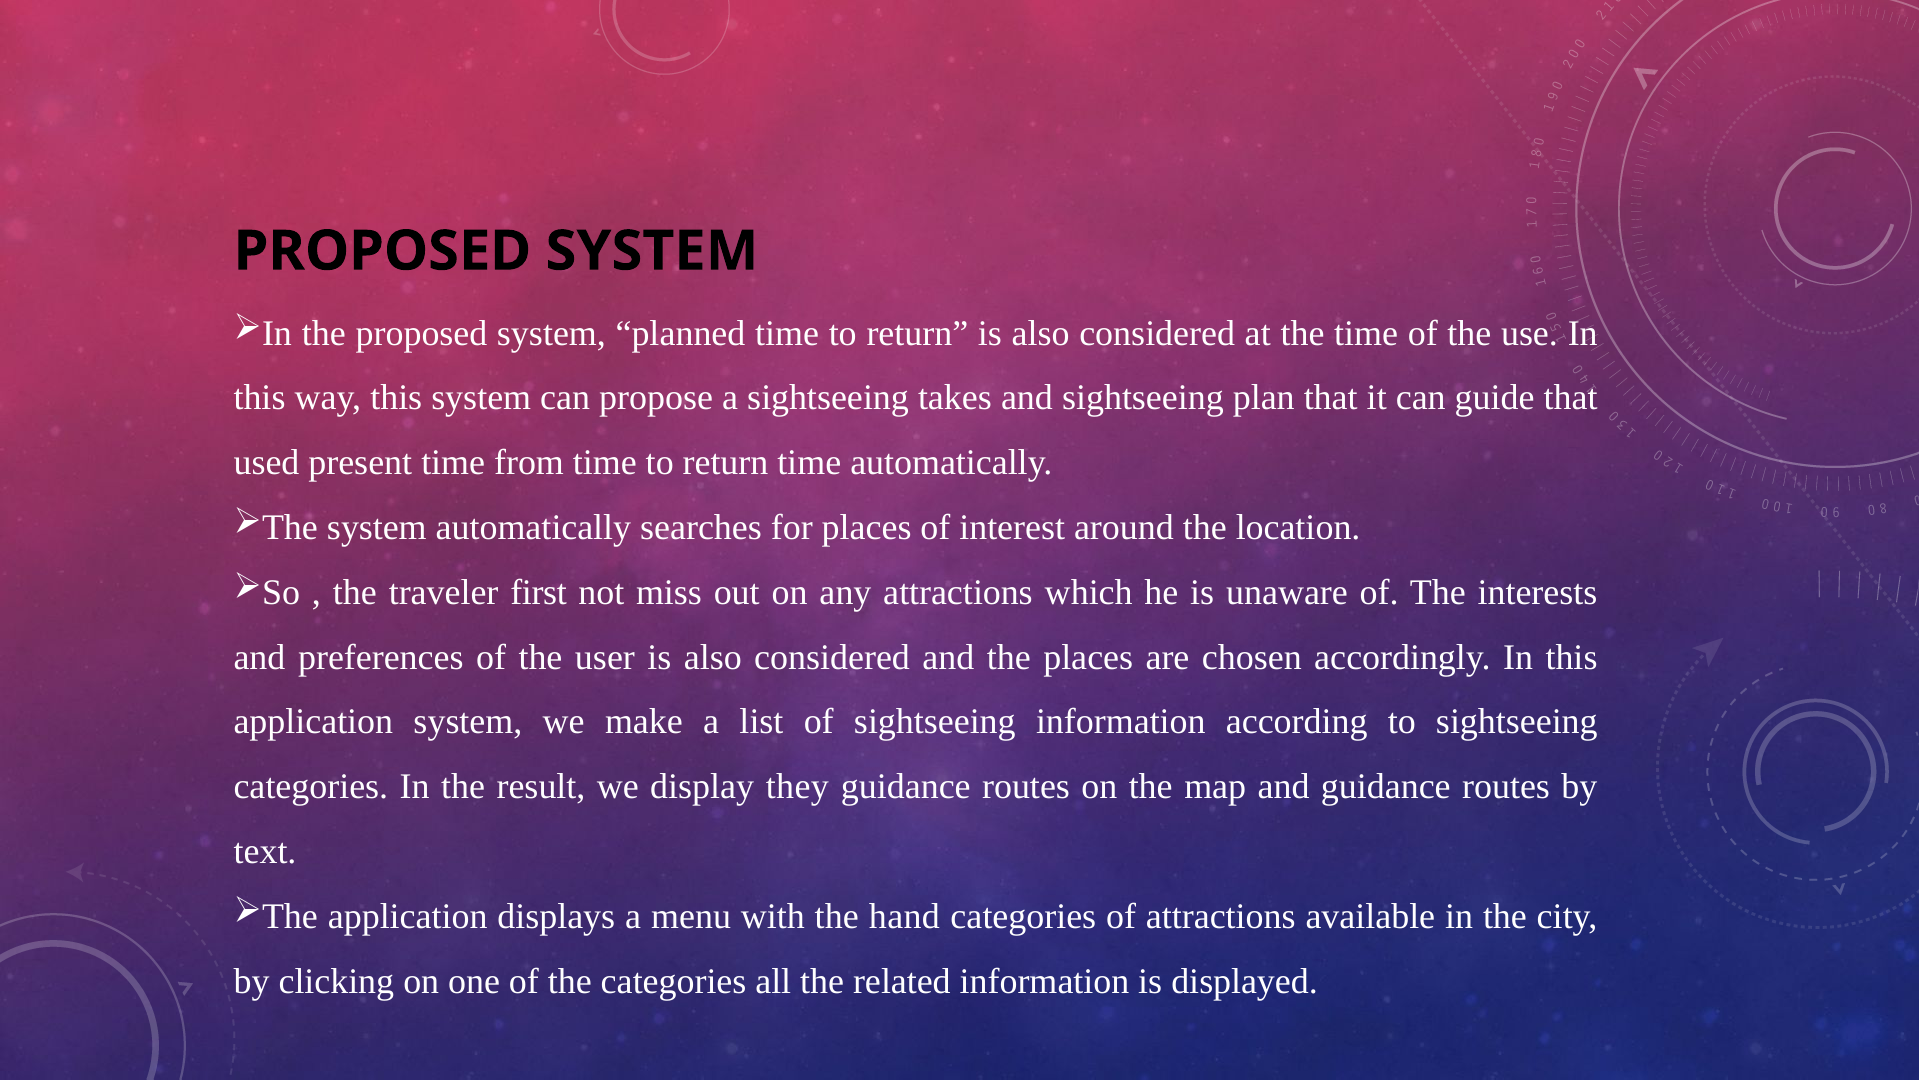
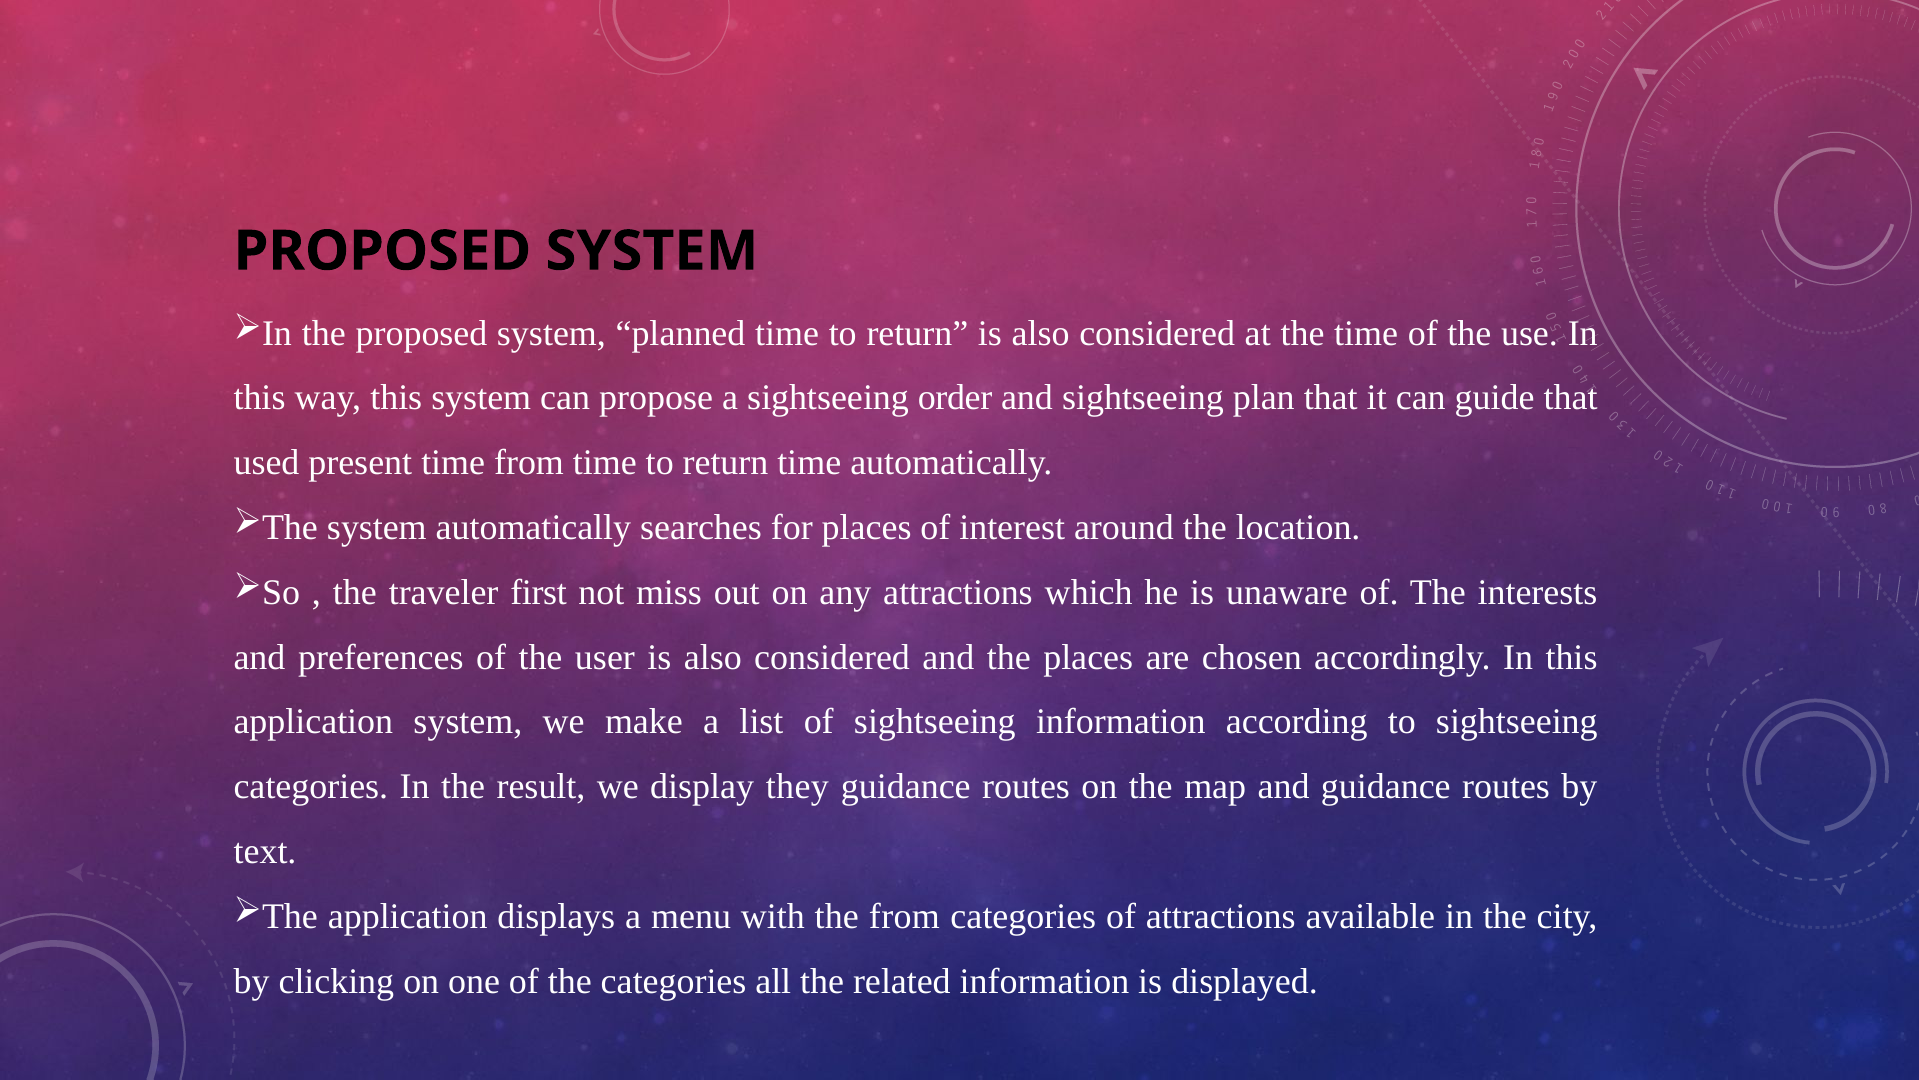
takes: takes -> order
the hand: hand -> from
